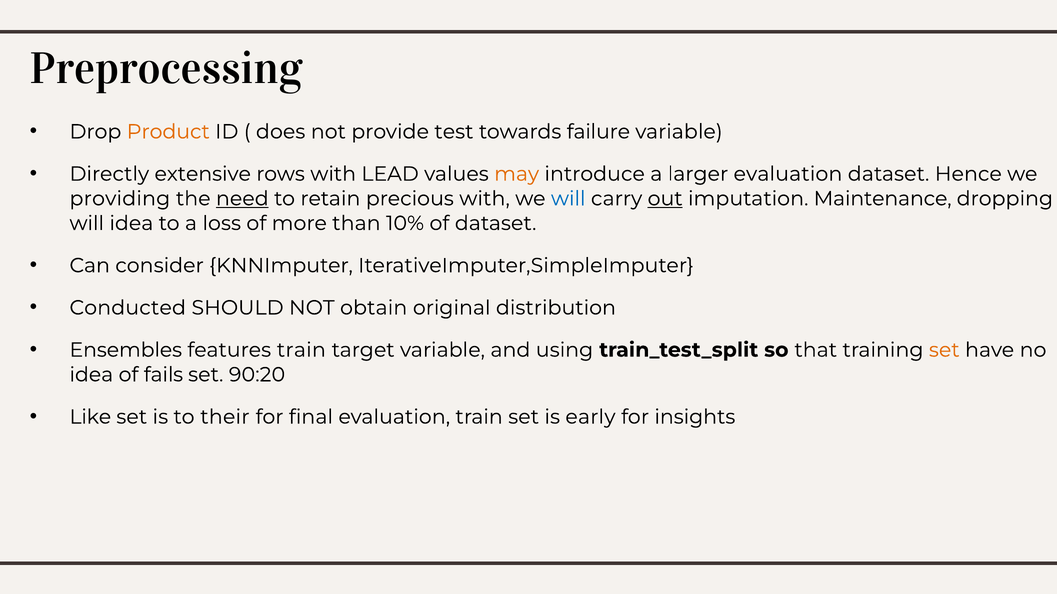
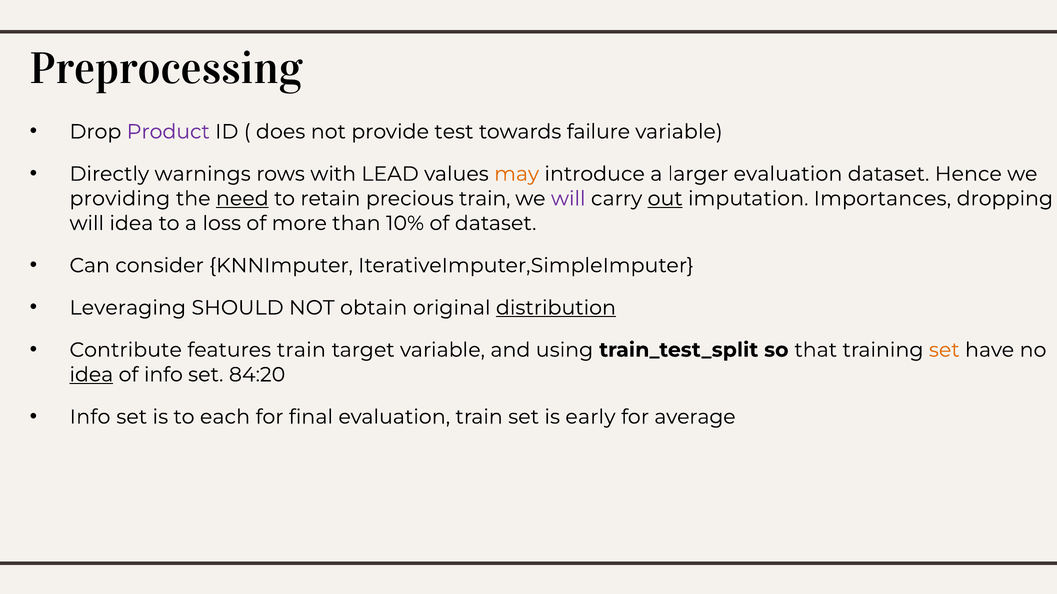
Product colour: orange -> purple
extensive: extensive -> warnings
precious with: with -> train
will at (568, 199) colour: blue -> purple
Maintenance: Maintenance -> Importances
Conducted: Conducted -> Leveraging
distribution underline: none -> present
Ensembles: Ensembles -> Contribute
idea at (91, 375) underline: none -> present
of fails: fails -> info
90:20: 90:20 -> 84:20
Like at (90, 417): Like -> Info
their: their -> each
insights: insights -> average
